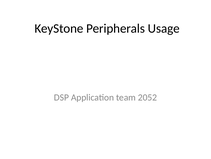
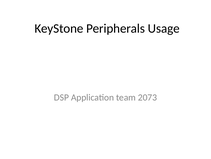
2052: 2052 -> 2073
